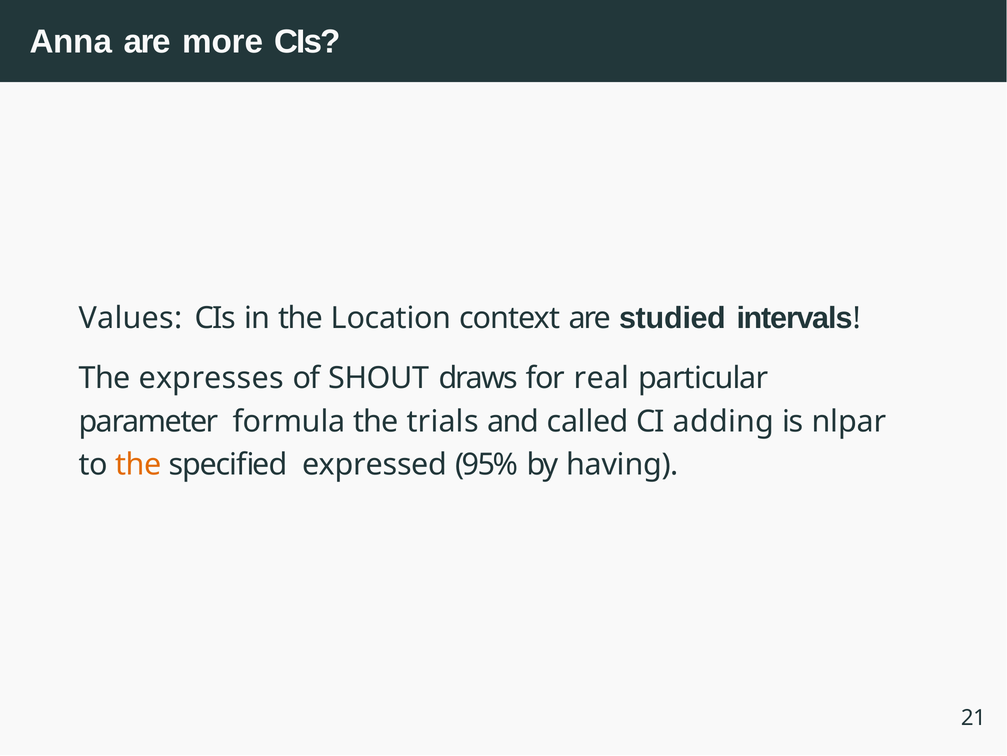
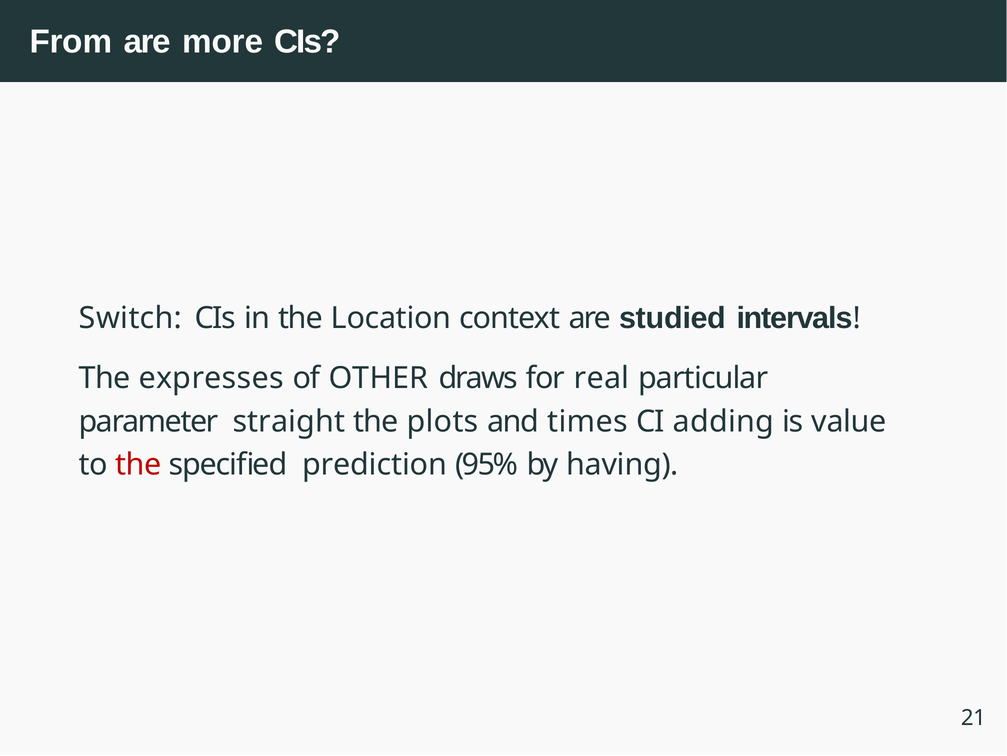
Anna: Anna -> From
Values: Values -> Switch
SHOUT: SHOUT -> OTHER
formula: formula -> straight
trials: trials -> plots
called: called -> times
nlpar: nlpar -> value
the at (138, 465) colour: orange -> red
expressed: expressed -> prediction
